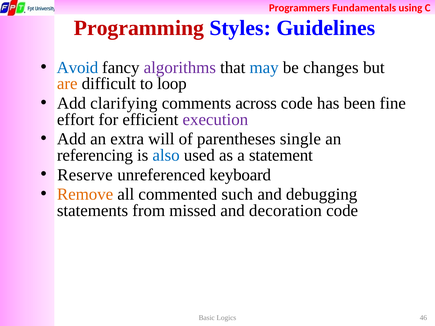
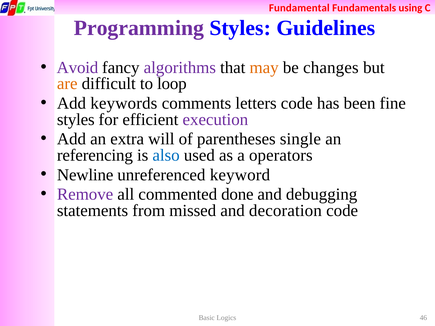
Programmers: Programmers -> Fundamental
Programming colour: red -> purple
Avoid colour: blue -> purple
may colour: blue -> orange
clarifying: clarifying -> keywords
across: across -> letters
effort at (76, 120): effort -> styles
statement: statement -> operators
Reserve: Reserve -> Newline
keyboard: keyboard -> keyword
Remove colour: orange -> purple
such: such -> done
